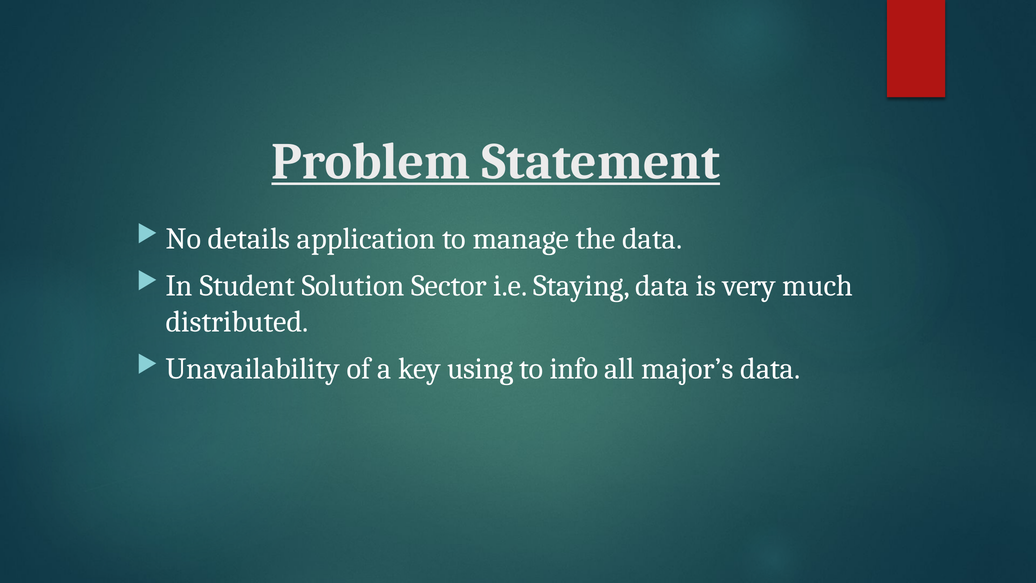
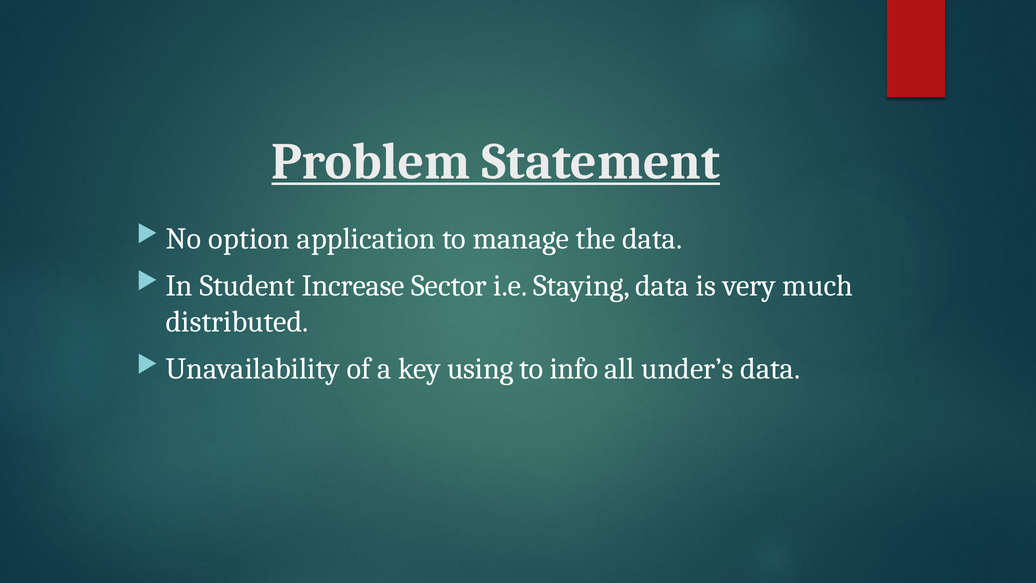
details: details -> option
Solution: Solution -> Increase
major’s: major’s -> under’s
